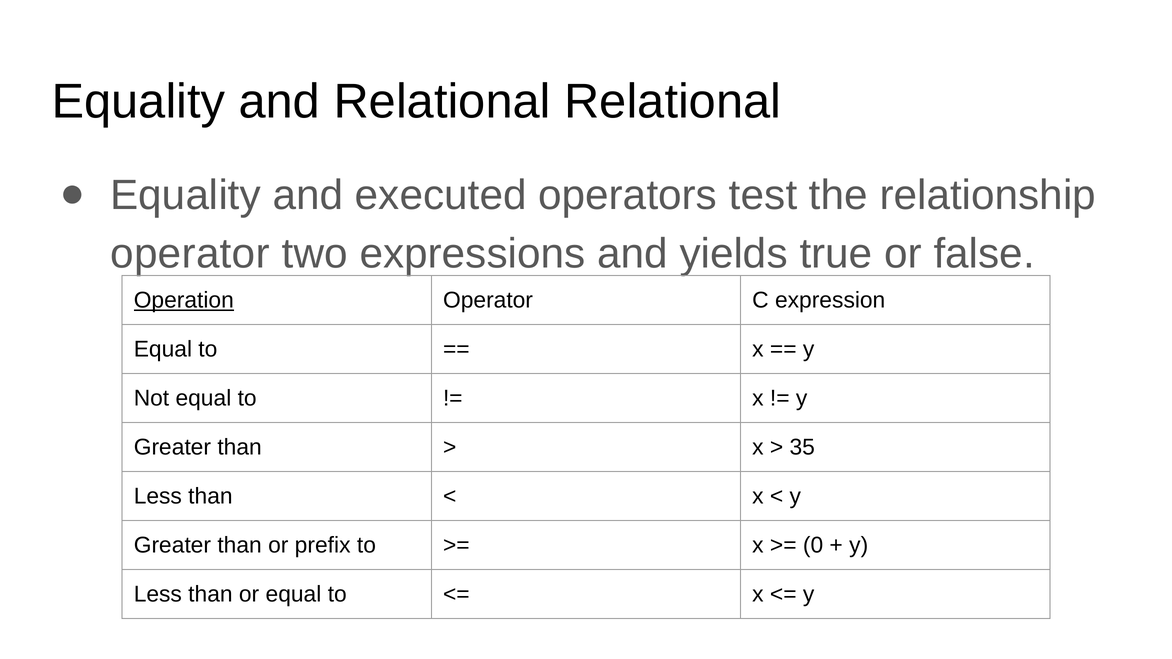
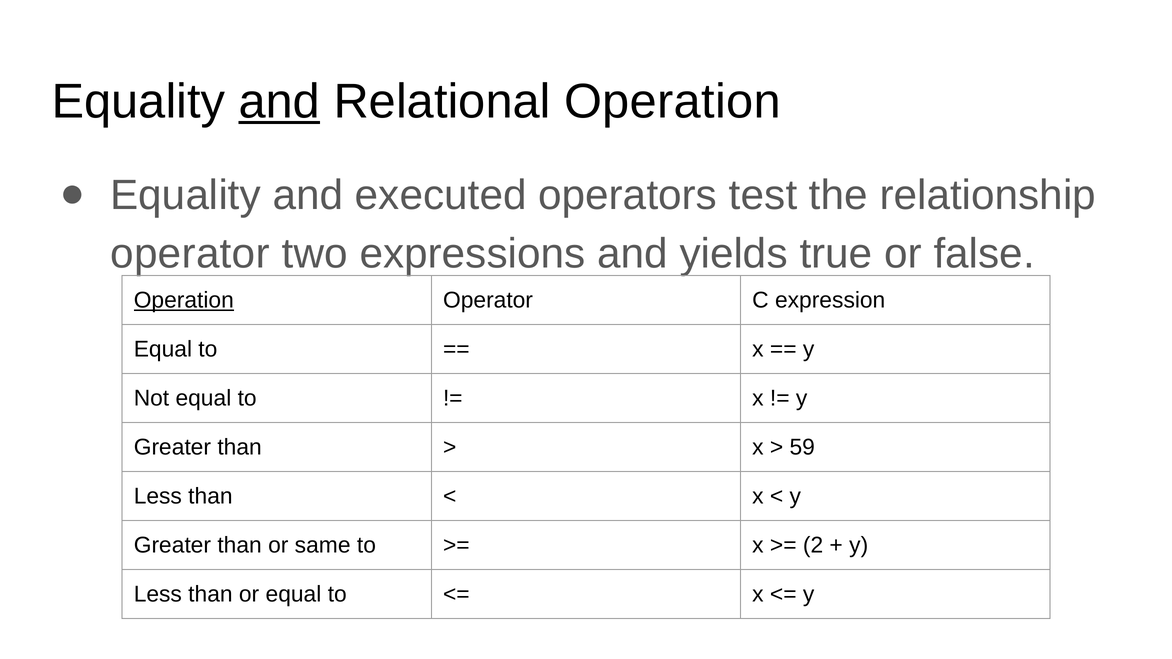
and at (279, 101) underline: none -> present
Relational Relational: Relational -> Operation
35: 35 -> 59
prefix: prefix -> same
0: 0 -> 2
